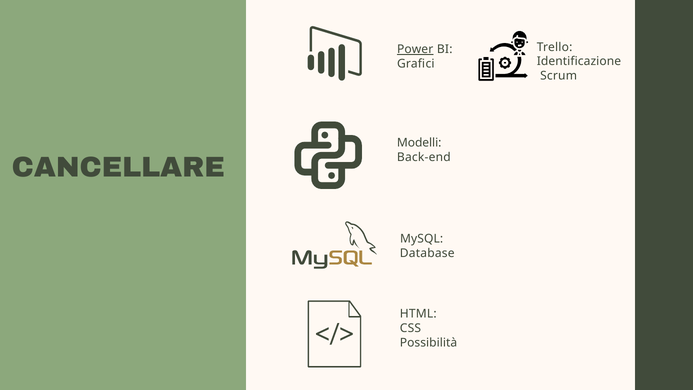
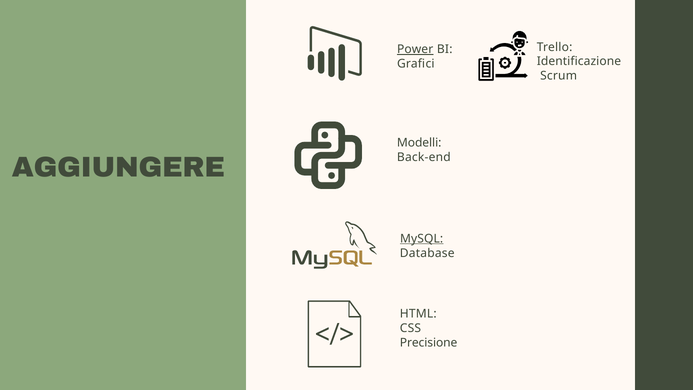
CANCELLARE: CANCELLARE -> AGGIUNGERE
MySQL underline: none -> present
Possibilità: Possibilità -> Precisione
